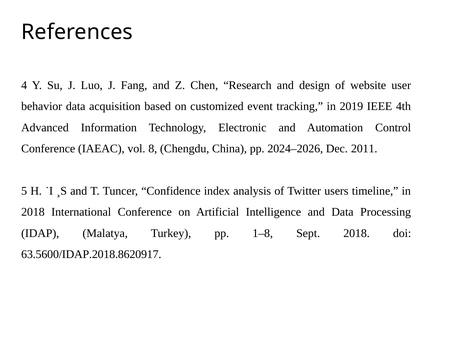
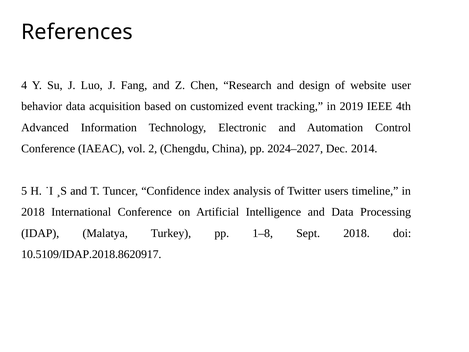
8: 8 -> 2
2024–2026: 2024–2026 -> 2024–2027
2011: 2011 -> 2014
63.5600/IDAP.2018.8620917: 63.5600/IDAP.2018.8620917 -> 10.5109/IDAP.2018.8620917
